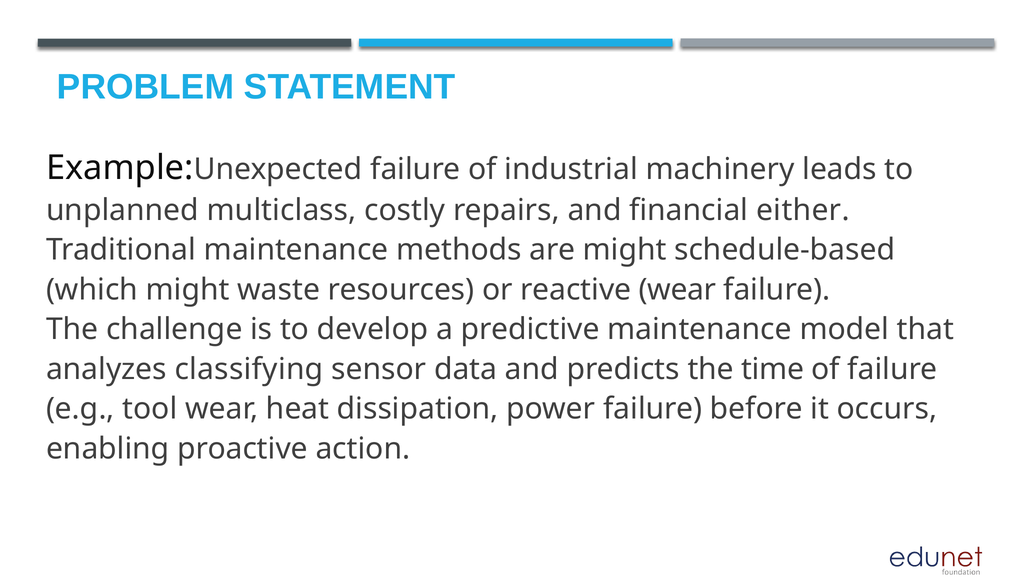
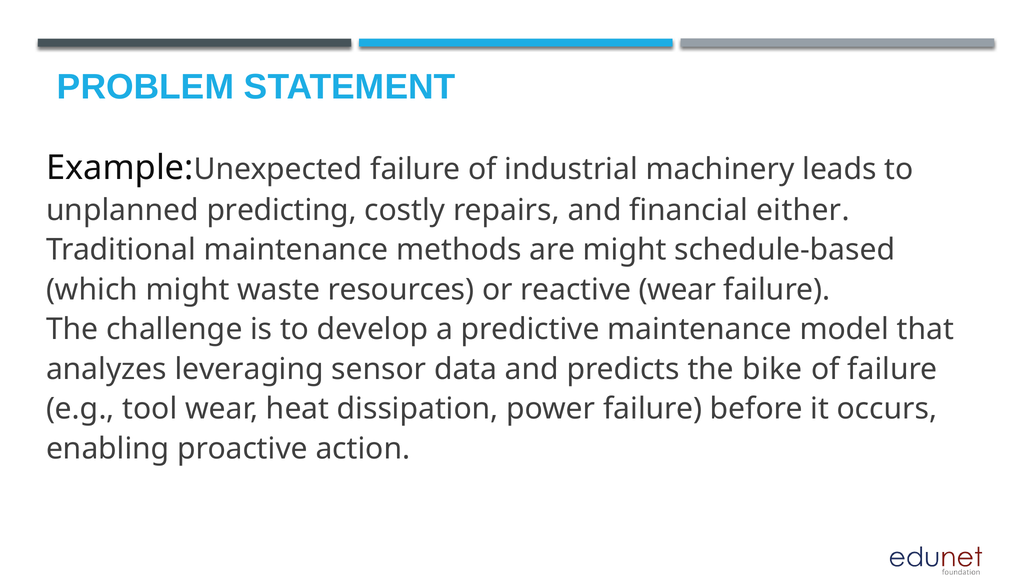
multiclass: multiclass -> predicting
classifying: classifying -> leveraging
time: time -> bike
